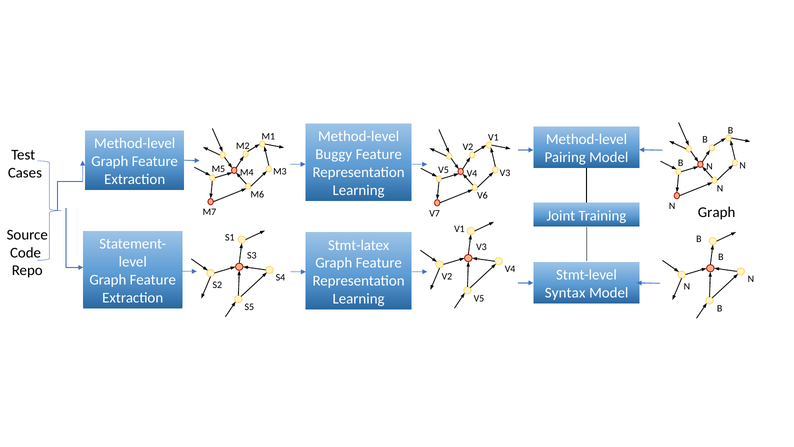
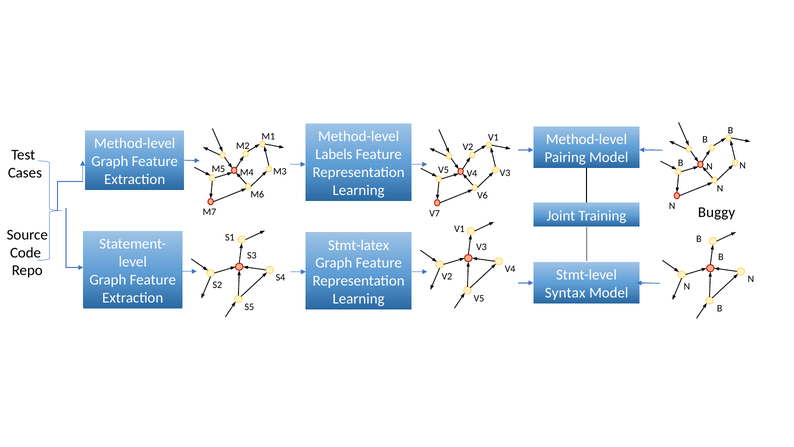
Buggy: Buggy -> Labels
Graph at (717, 212): Graph -> Buggy
